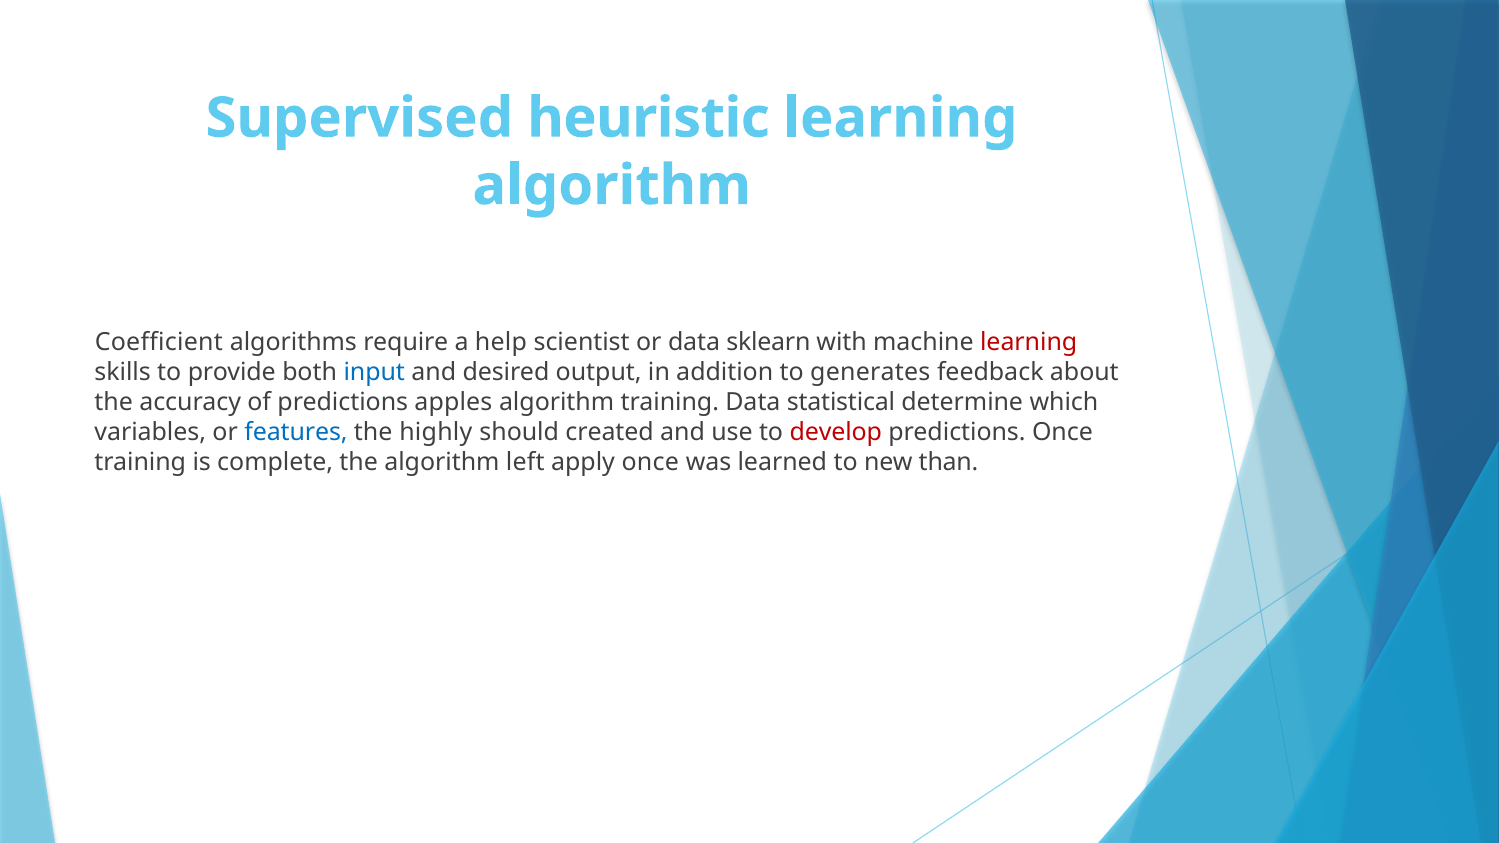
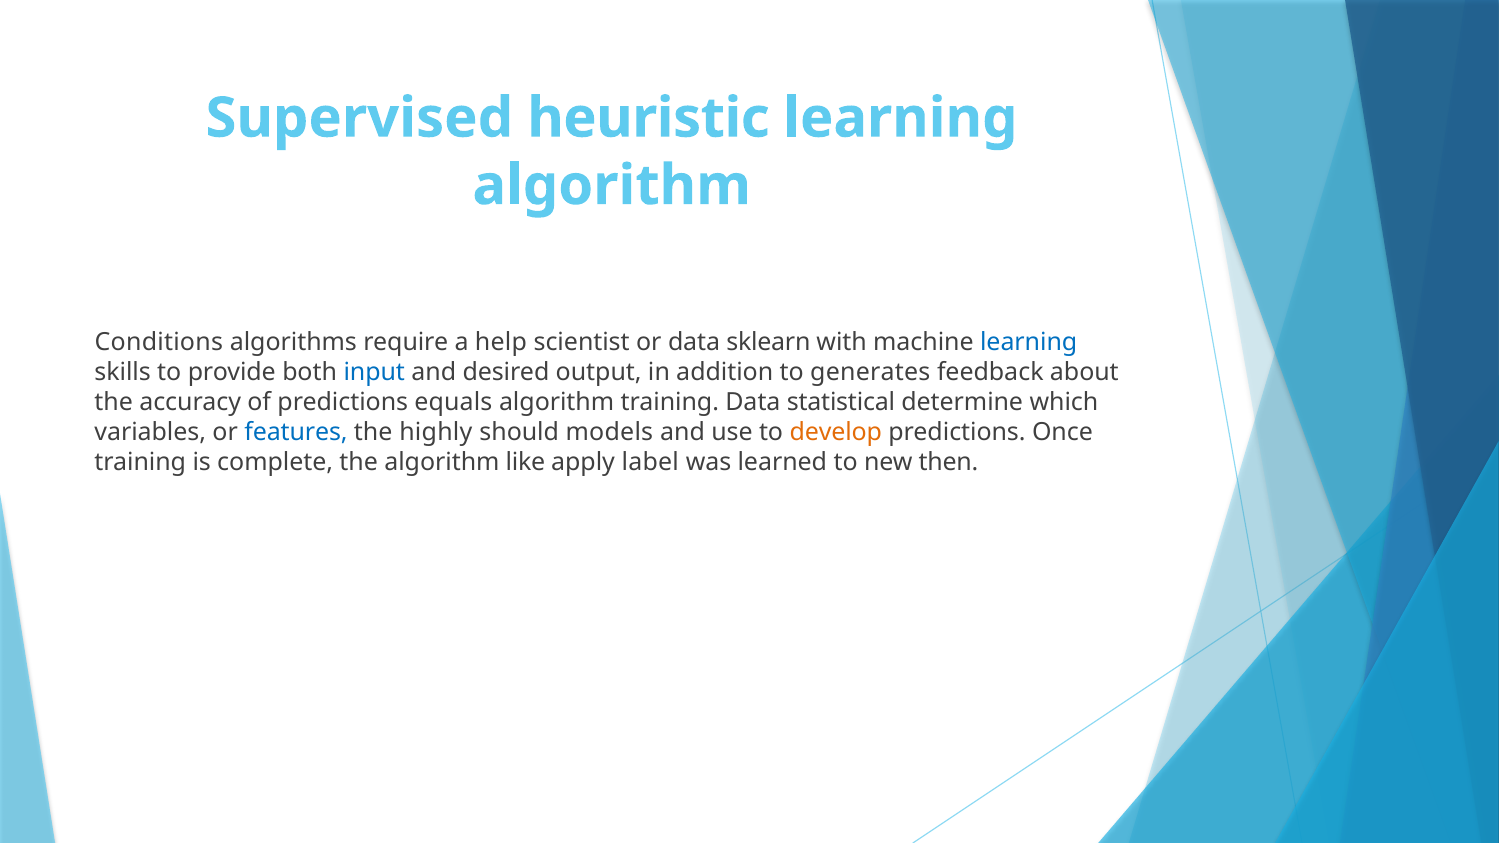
Coefficient: Coefficient -> Conditions
learning at (1029, 342) colour: red -> blue
apples: apples -> equals
created: created -> models
develop colour: red -> orange
left: left -> like
apply once: once -> label
than: than -> then
